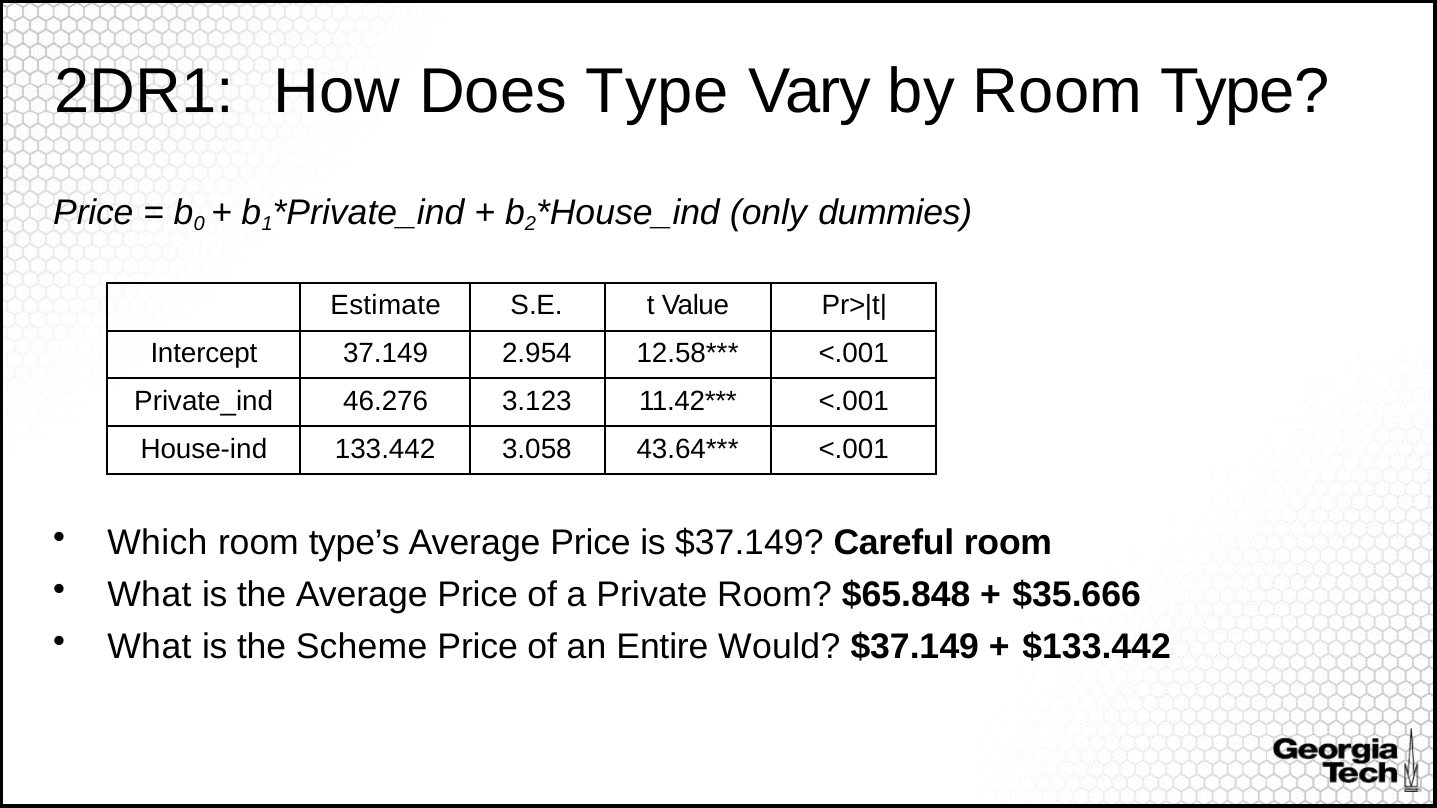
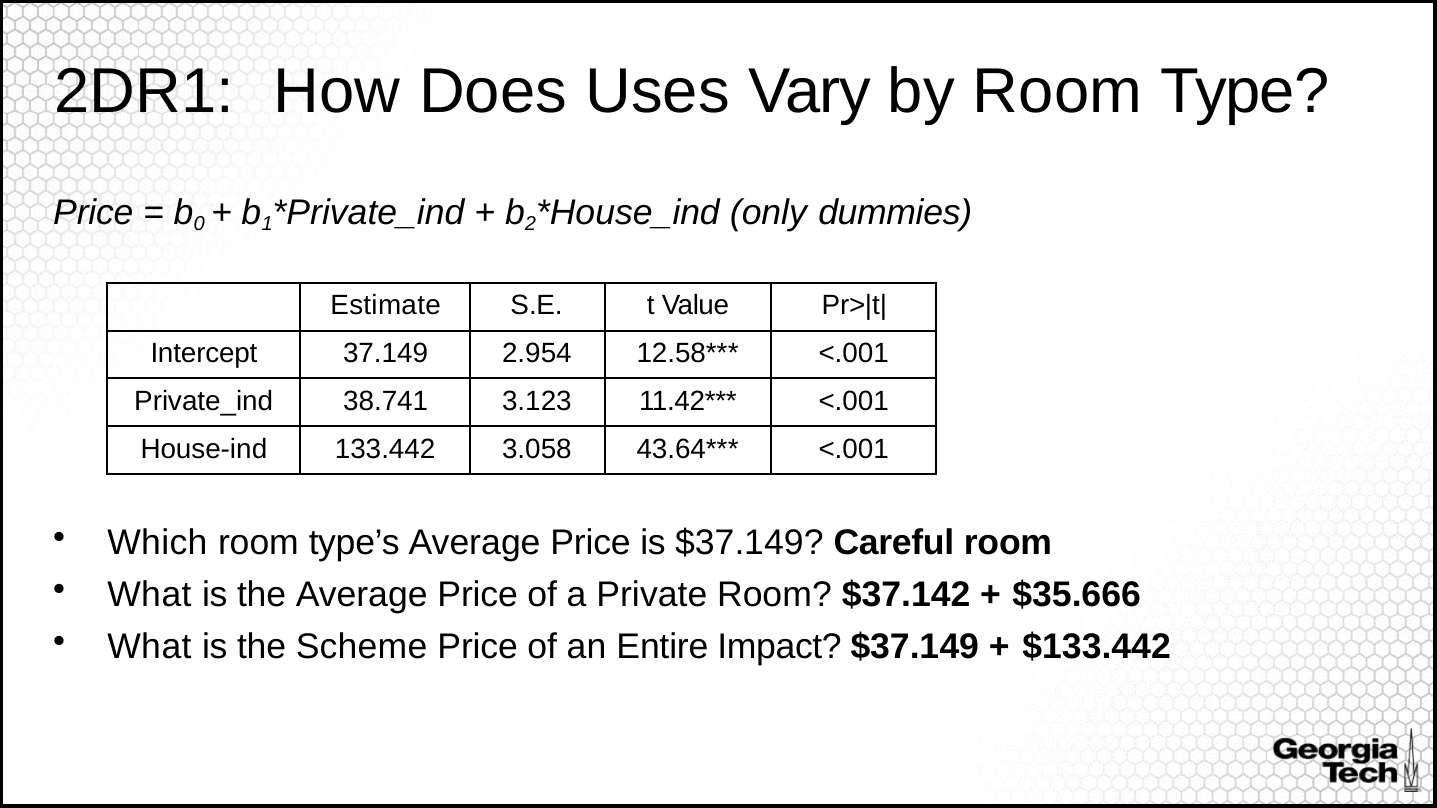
Does Type: Type -> Uses
46.276: 46.276 -> 38.741
$65.848: $65.848 -> $37.142
Would: Would -> Impact
